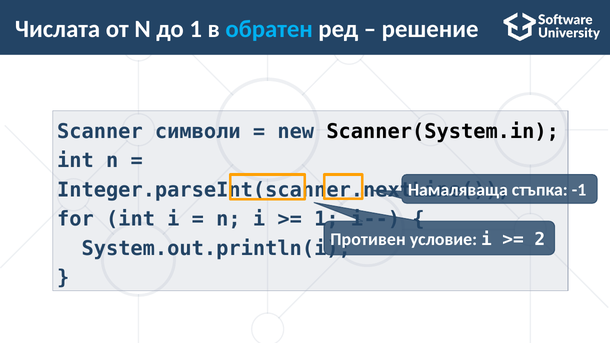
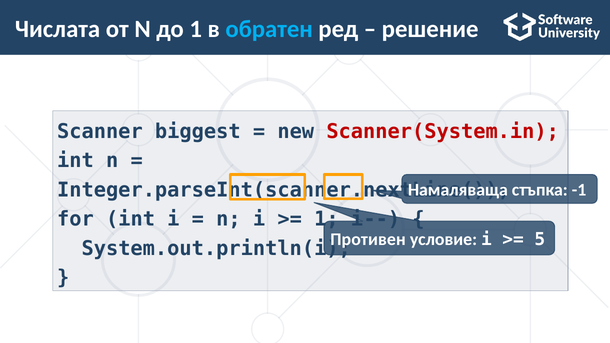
символи: символи -> biggest
Scanner(System.in colour: black -> red
2: 2 -> 5
